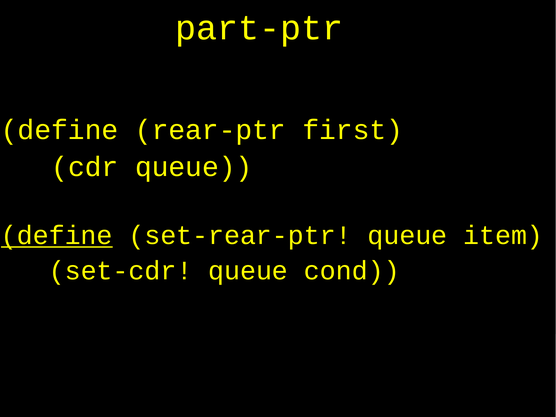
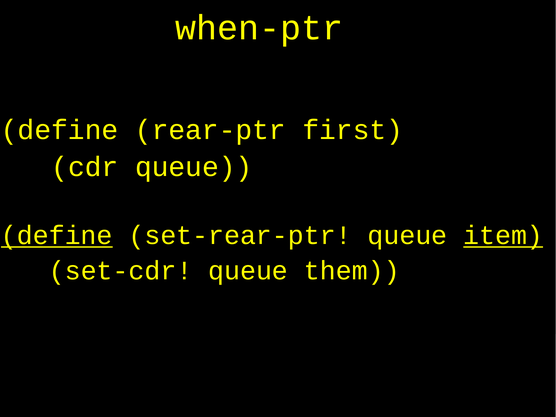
part-ptr: part-ptr -> when-ptr
item underline: none -> present
cond: cond -> them
